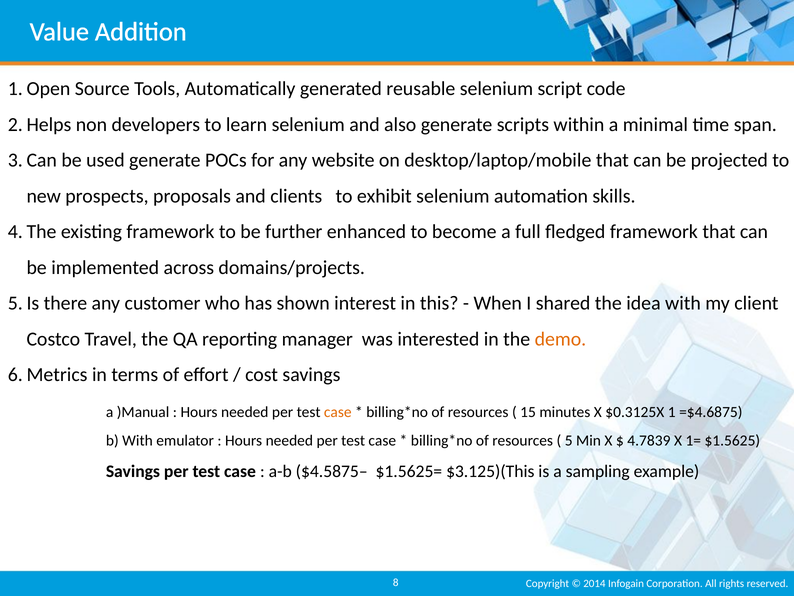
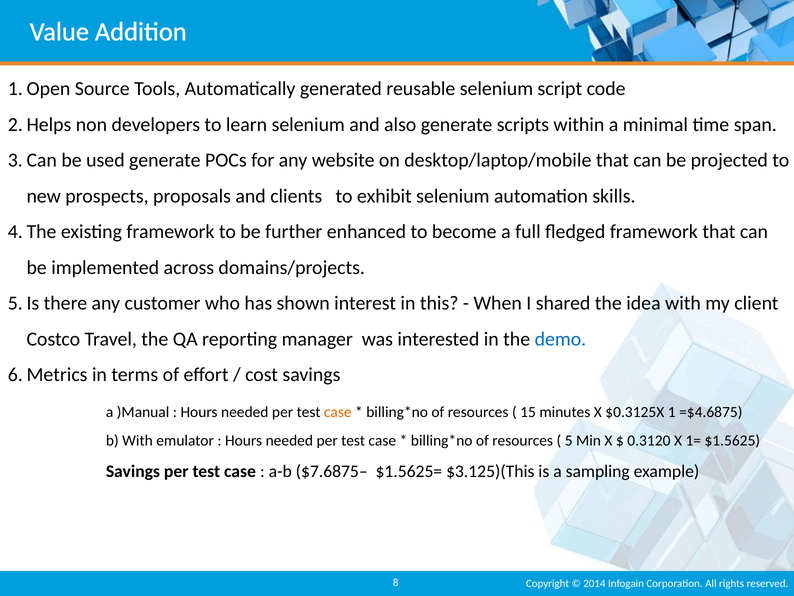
demo colour: orange -> blue
4.7839: 4.7839 -> 0.3120
$4.5875–: $4.5875– -> $7.6875–
